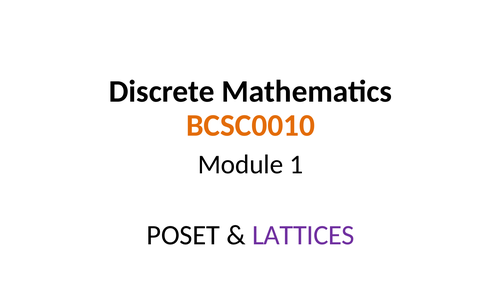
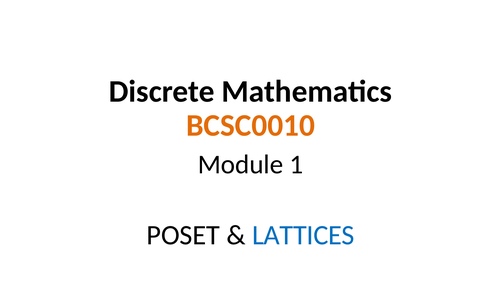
LATTICES colour: purple -> blue
